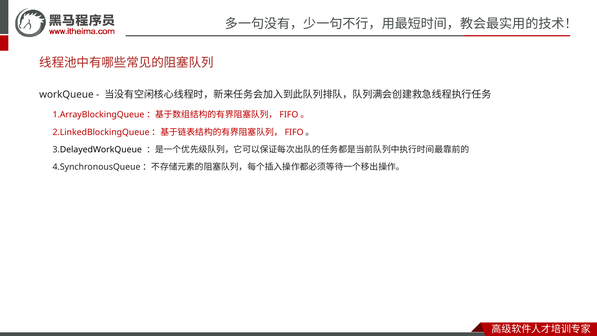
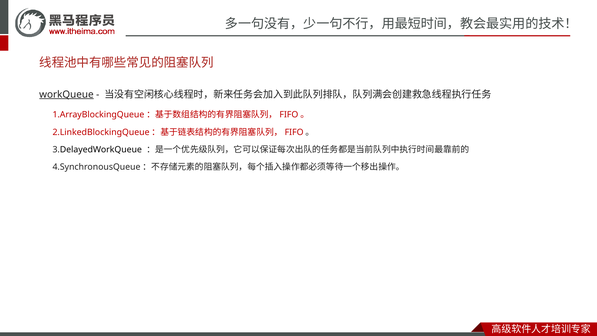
workQueue underline: none -> present
